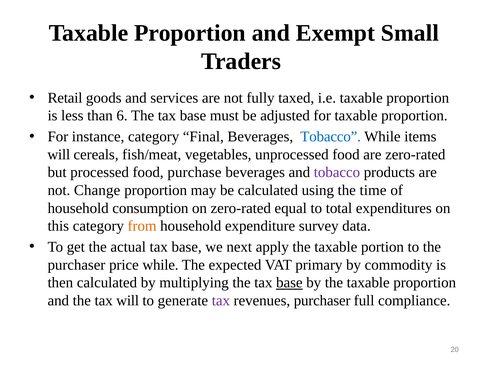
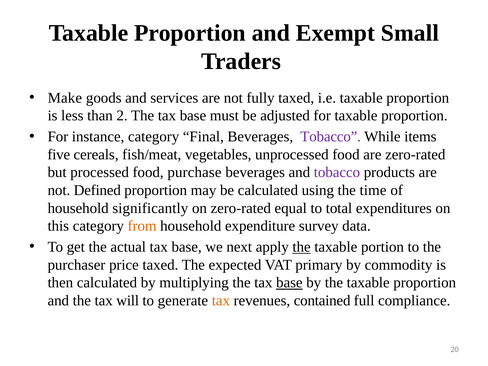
Retail: Retail -> Make
6: 6 -> 2
Tobacco at (331, 137) colour: blue -> purple
will at (59, 154): will -> five
Change: Change -> Defined
consumption: consumption -> significantly
the at (302, 247) underline: none -> present
price while: while -> taxed
tax at (221, 301) colour: purple -> orange
revenues purchaser: purchaser -> contained
